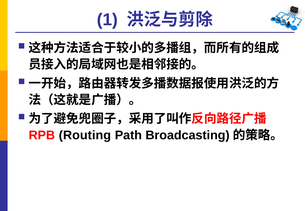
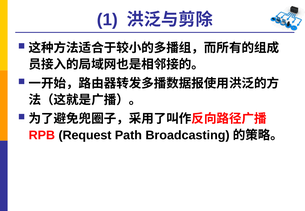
Routing: Routing -> Request
